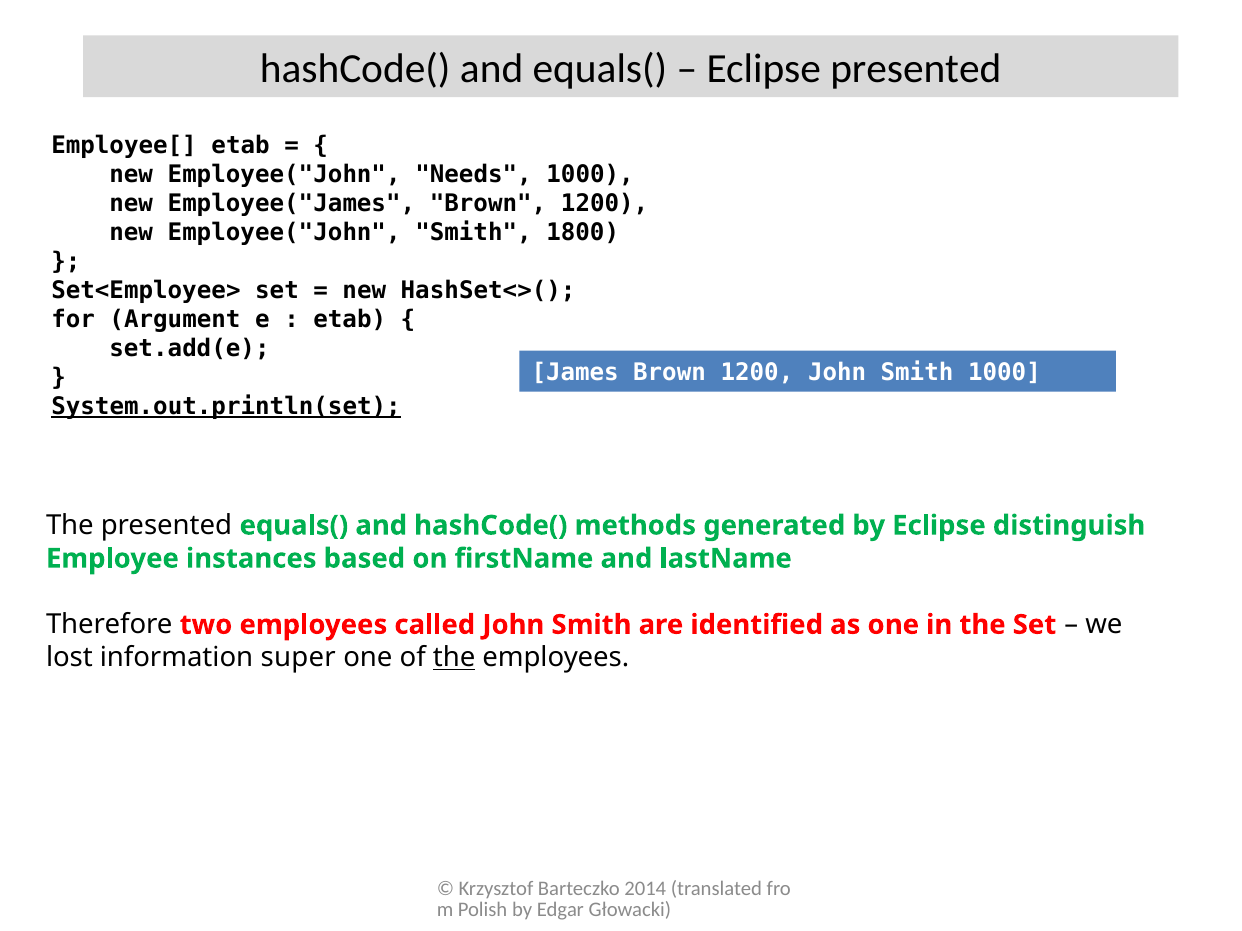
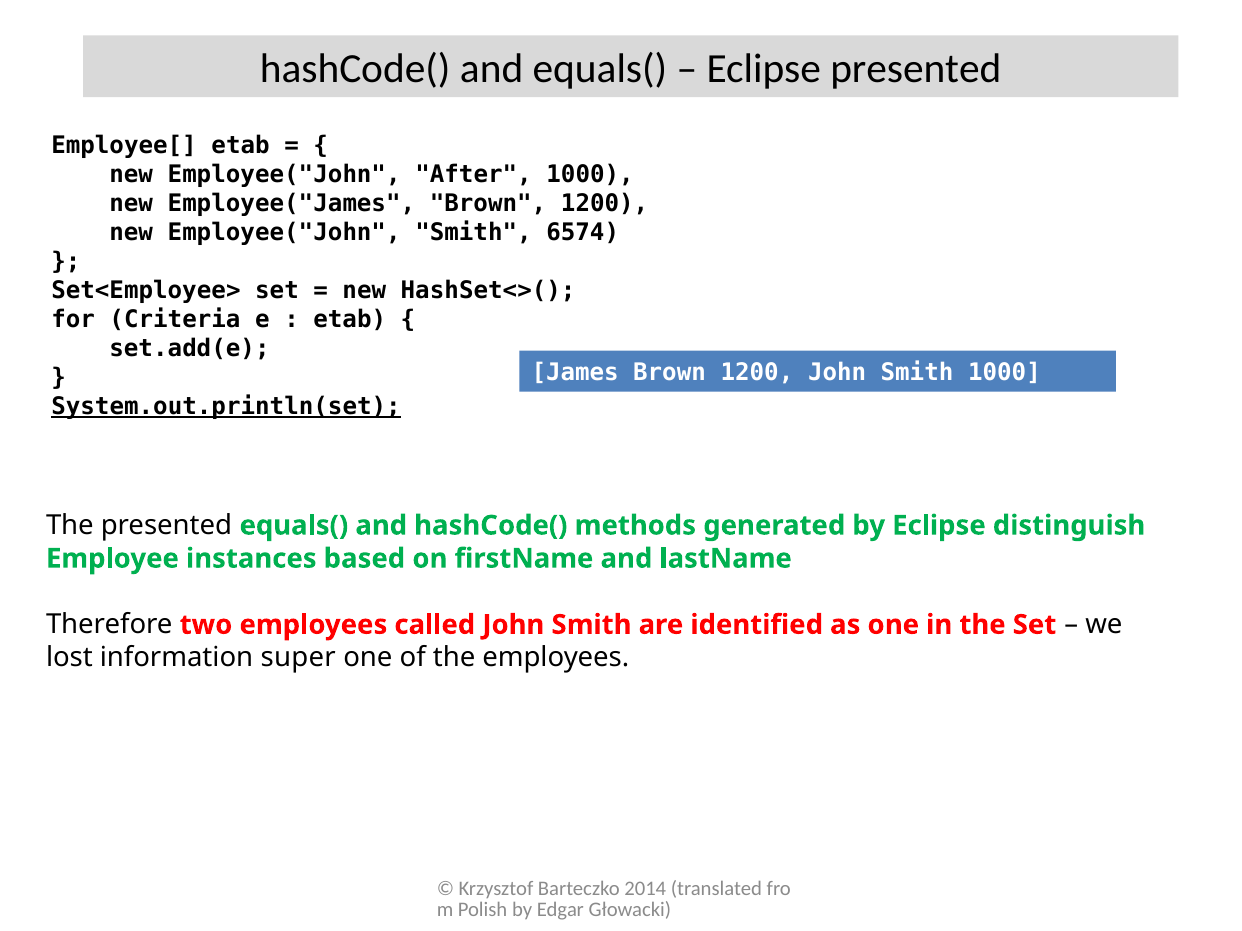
Needs: Needs -> After
1800: 1800 -> 6574
Argument: Argument -> Criteria
the at (454, 658) underline: present -> none
